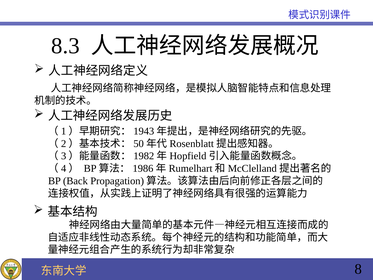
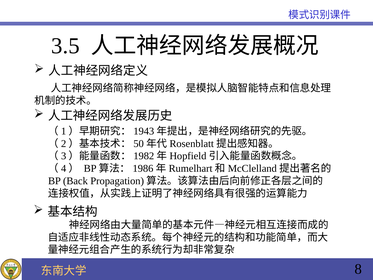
8.3: 8.3 -> 3.5
